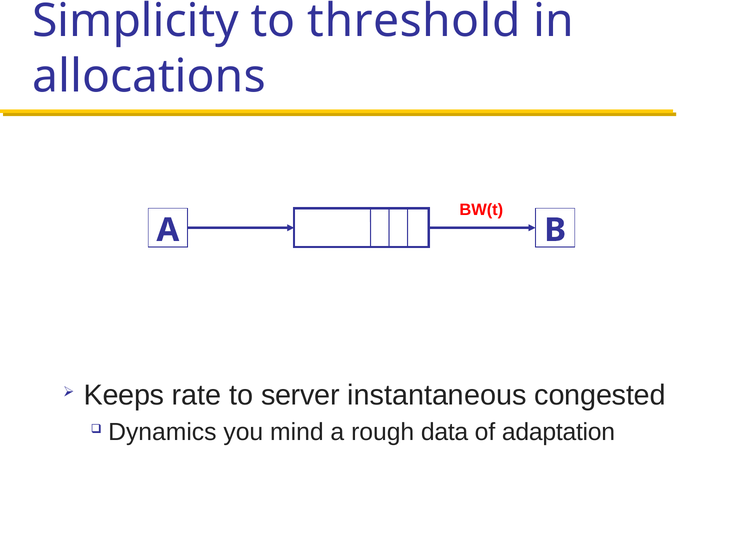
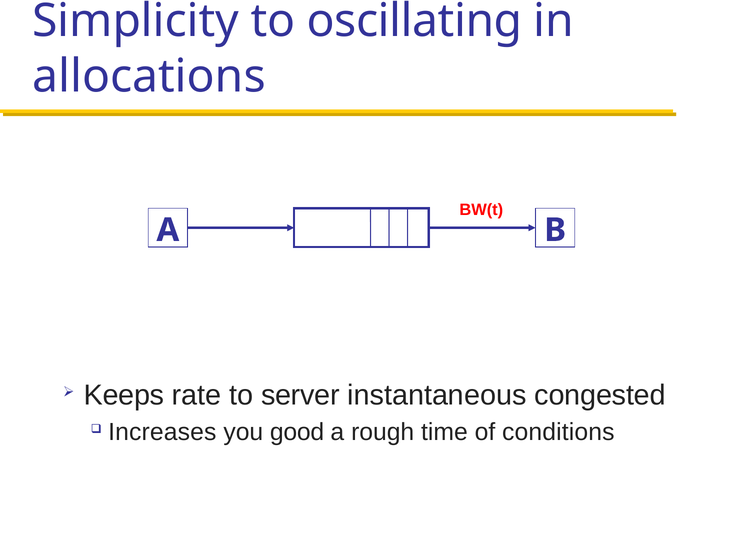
threshold: threshold -> oscillating
Dynamics: Dynamics -> Increases
mind: mind -> good
data: data -> time
adaptation: adaptation -> conditions
